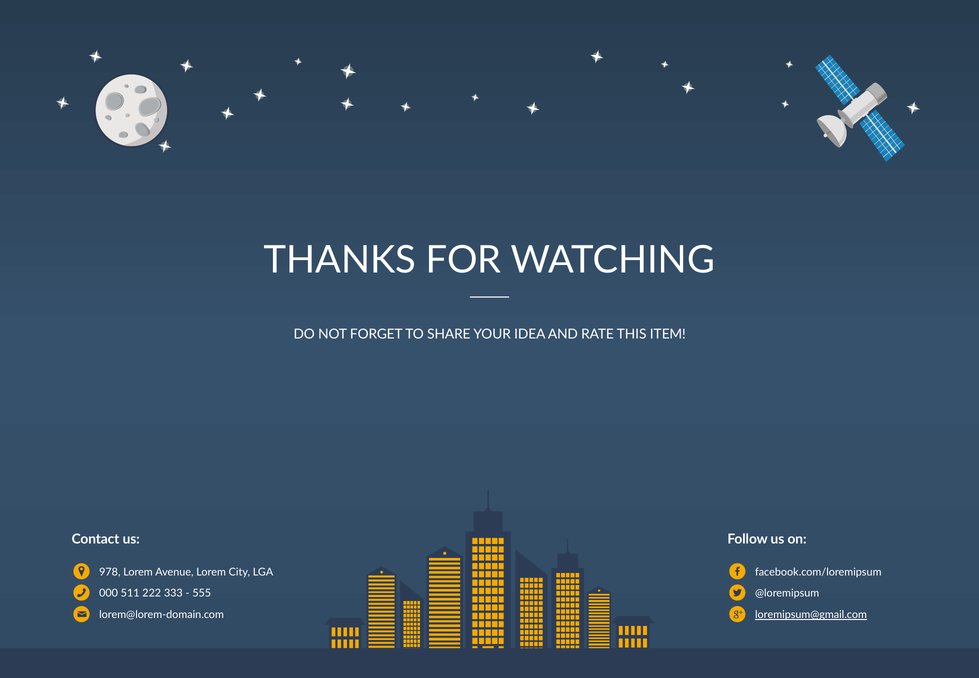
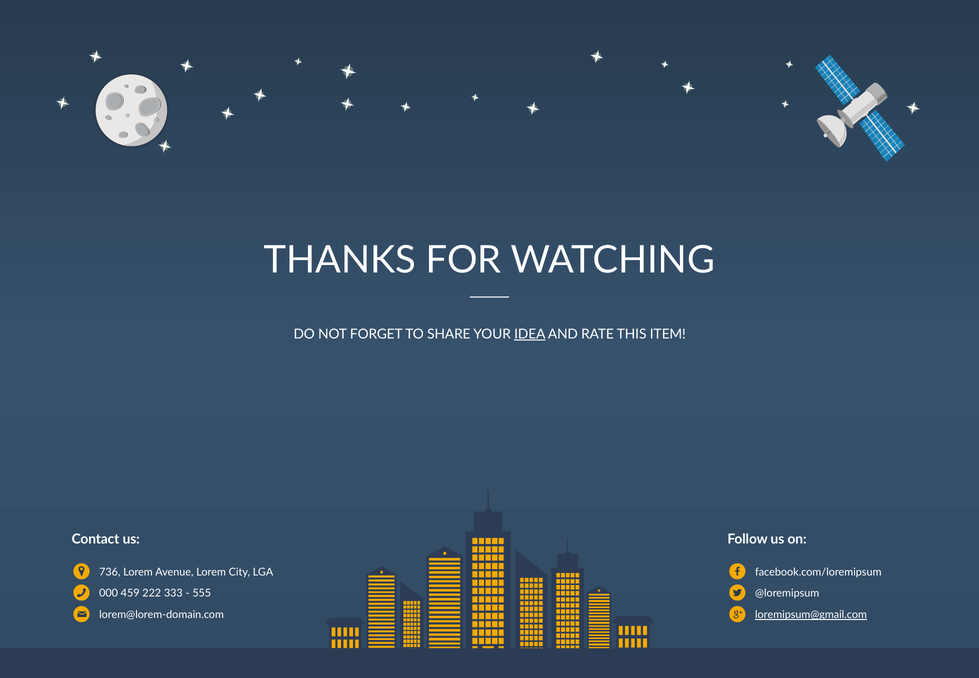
IDEA underline: none -> present
978: 978 -> 736
511: 511 -> 459
